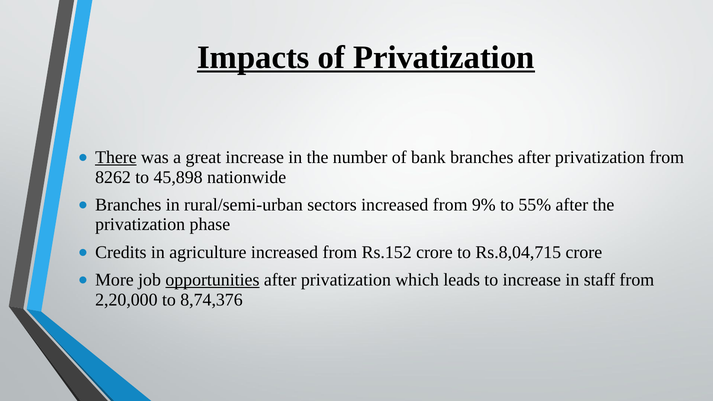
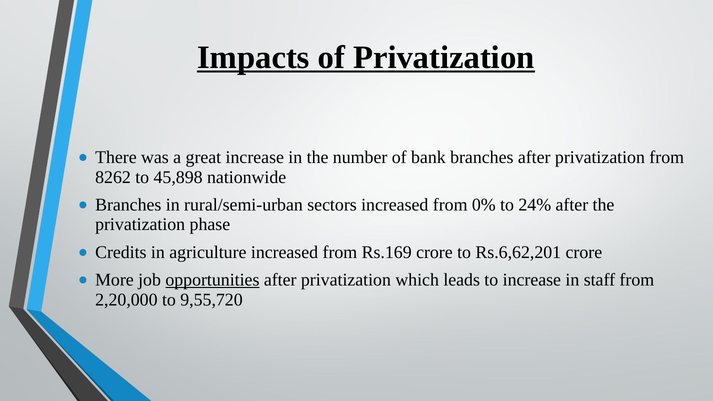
There underline: present -> none
9%: 9% -> 0%
55%: 55% -> 24%
Rs.152: Rs.152 -> Rs.169
Rs.8,04,715: Rs.8,04,715 -> Rs.6,62,201
8,74,376: 8,74,376 -> 9,55,720
